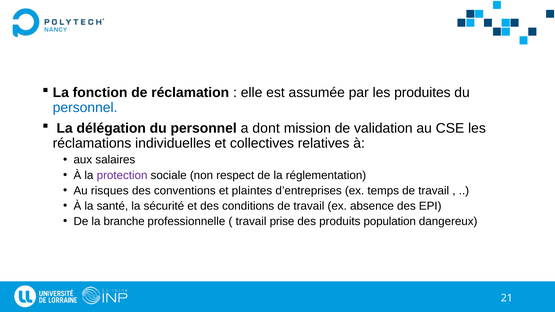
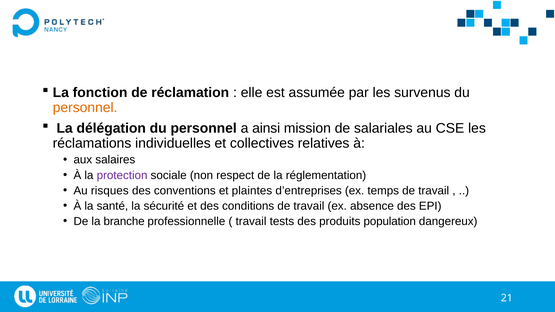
produites: produites -> survenus
personnel at (85, 108) colour: blue -> orange
dont: dont -> ainsi
validation: validation -> salariales
prise: prise -> tests
